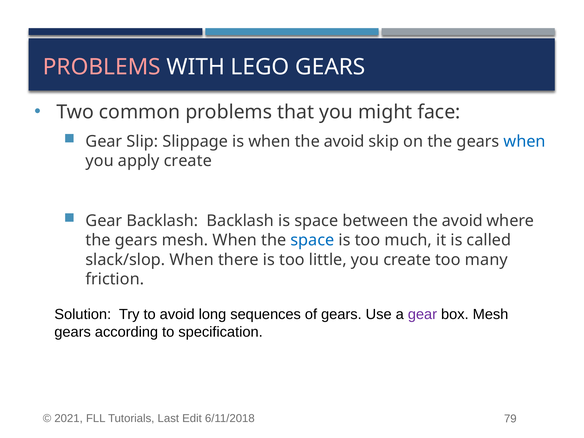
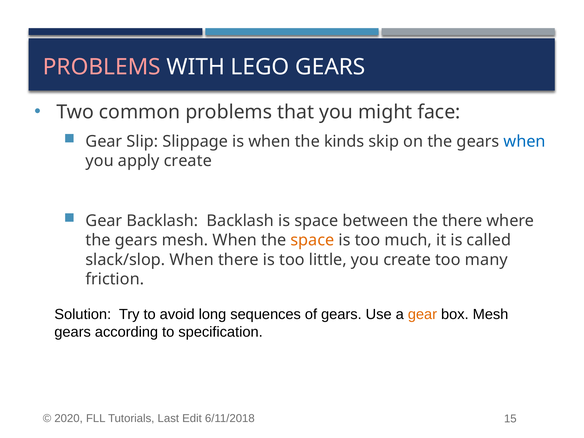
when the avoid: avoid -> kinds
between the avoid: avoid -> there
space at (312, 240) colour: blue -> orange
gear at (422, 314) colour: purple -> orange
2021: 2021 -> 2020
79: 79 -> 15
